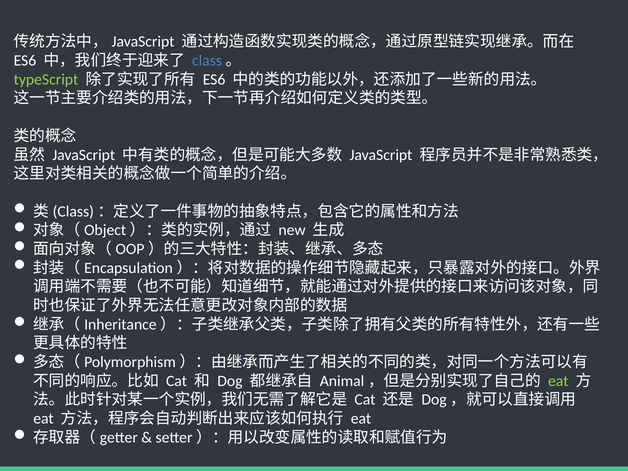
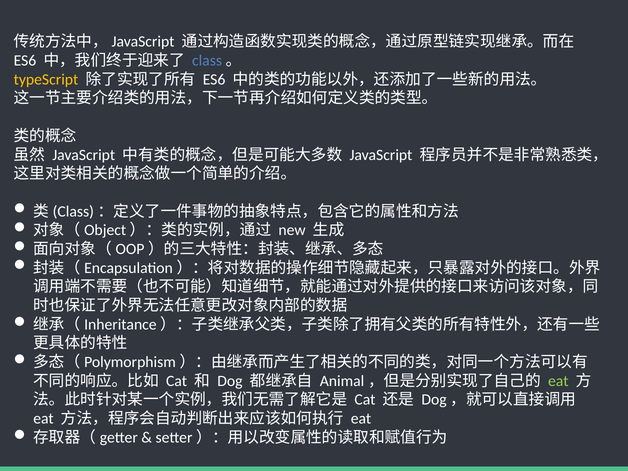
typeScript colour: light green -> yellow
